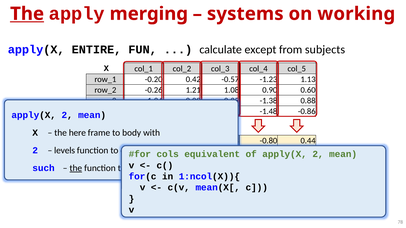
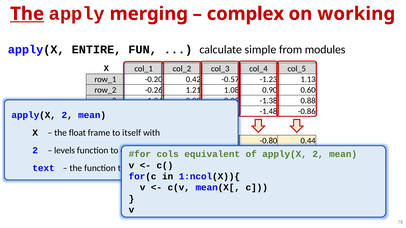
systems: systems -> complex
except: except -> simple
subjects: subjects -> modules
here: here -> float
body: body -> itself
such: such -> text
the at (76, 168) underline: present -> none
